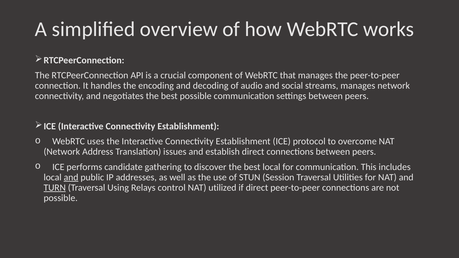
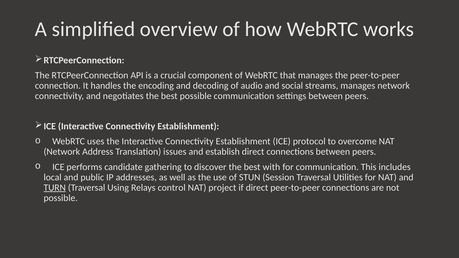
best local: local -> with
and at (71, 177) underline: present -> none
utilized: utilized -> project
